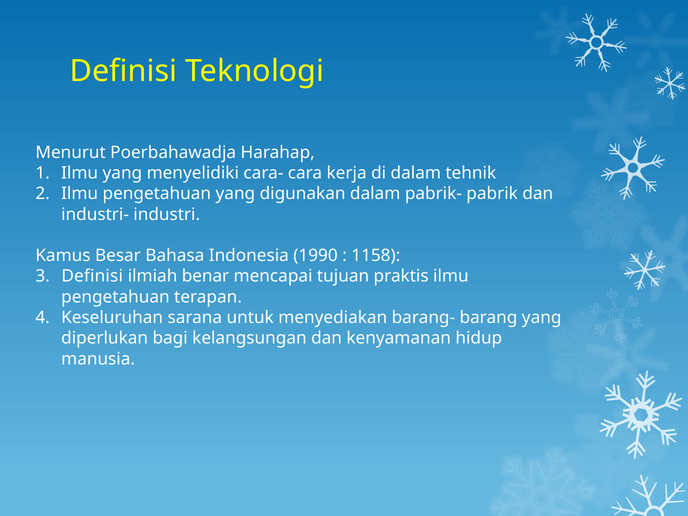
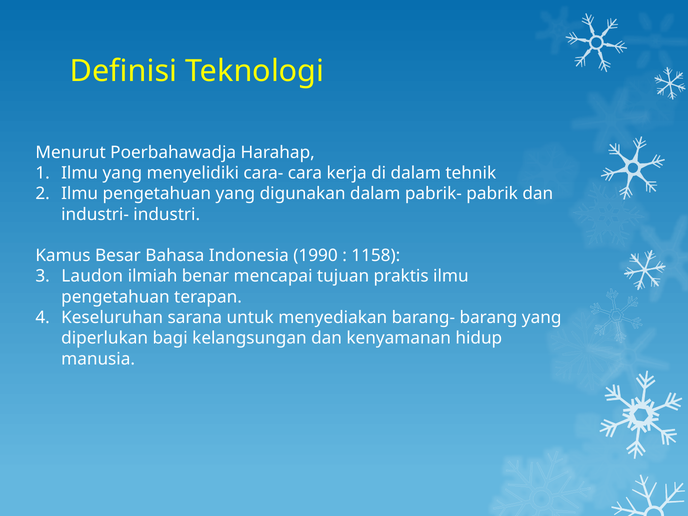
Definisi at (92, 276): Definisi -> Laudon
